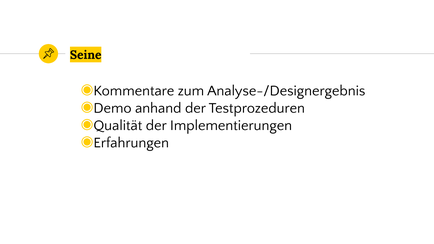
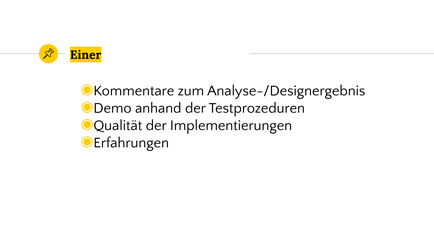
Seine: Seine -> Einer
